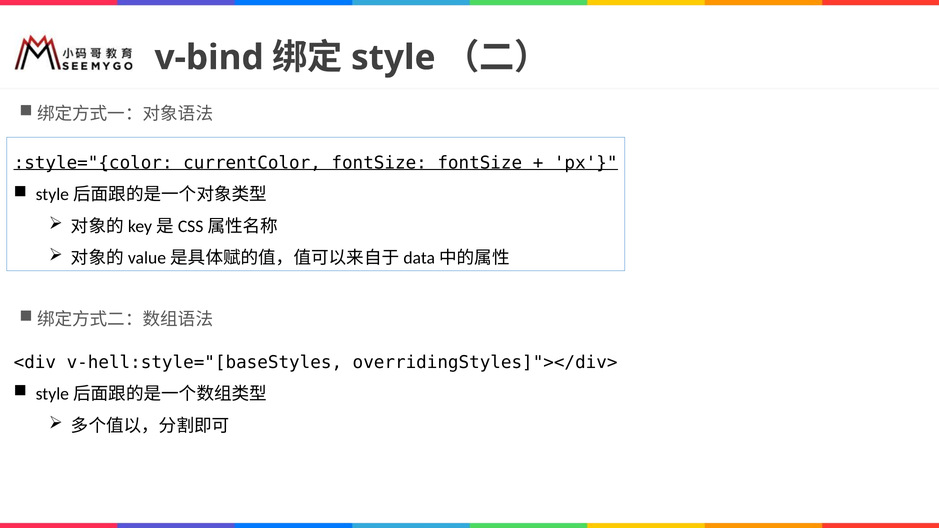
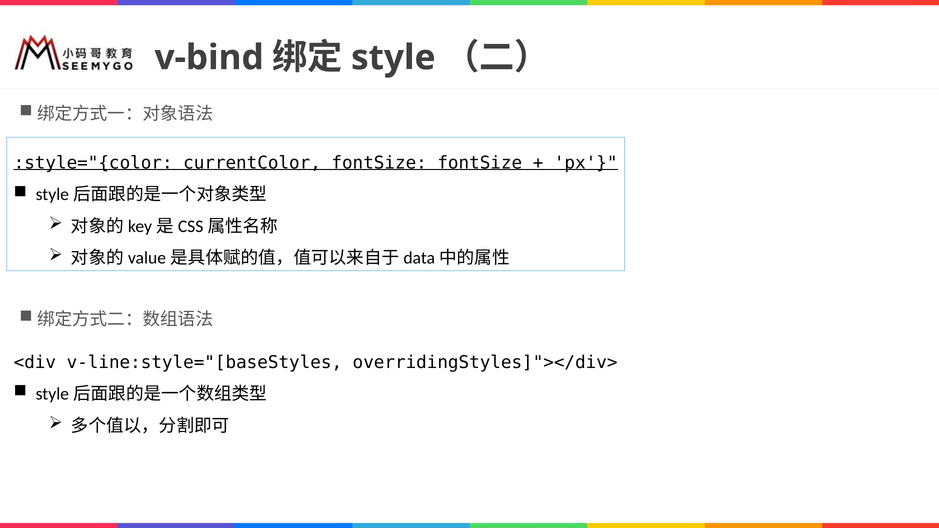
v-hell:style="[baseStyles: v-hell:style="[baseStyles -> v-line:style="[baseStyles
